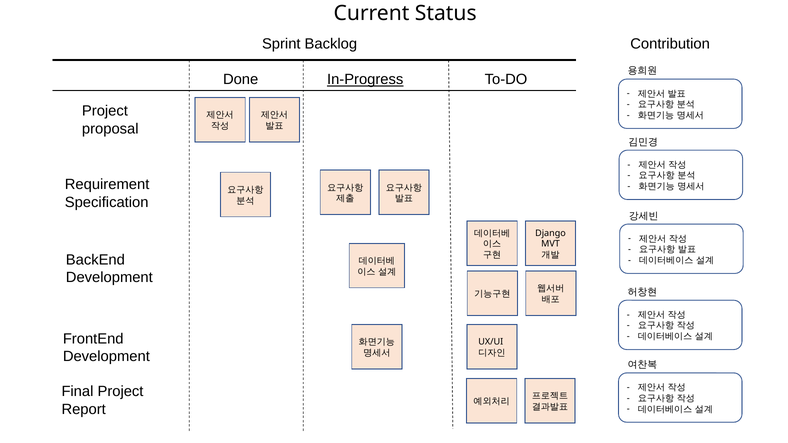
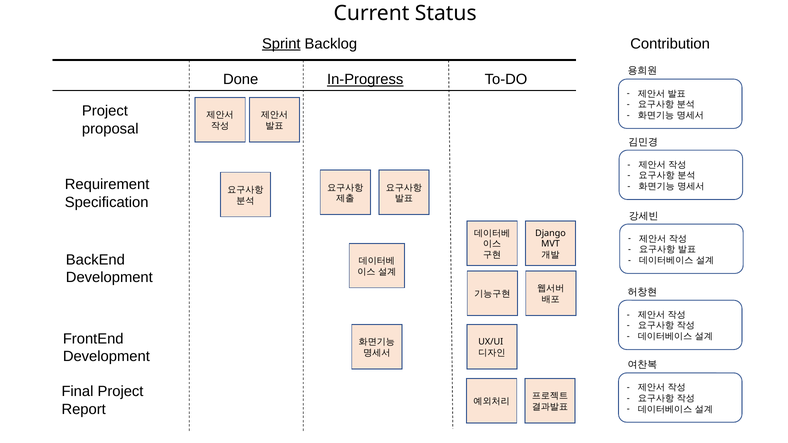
Sprint underline: none -> present
